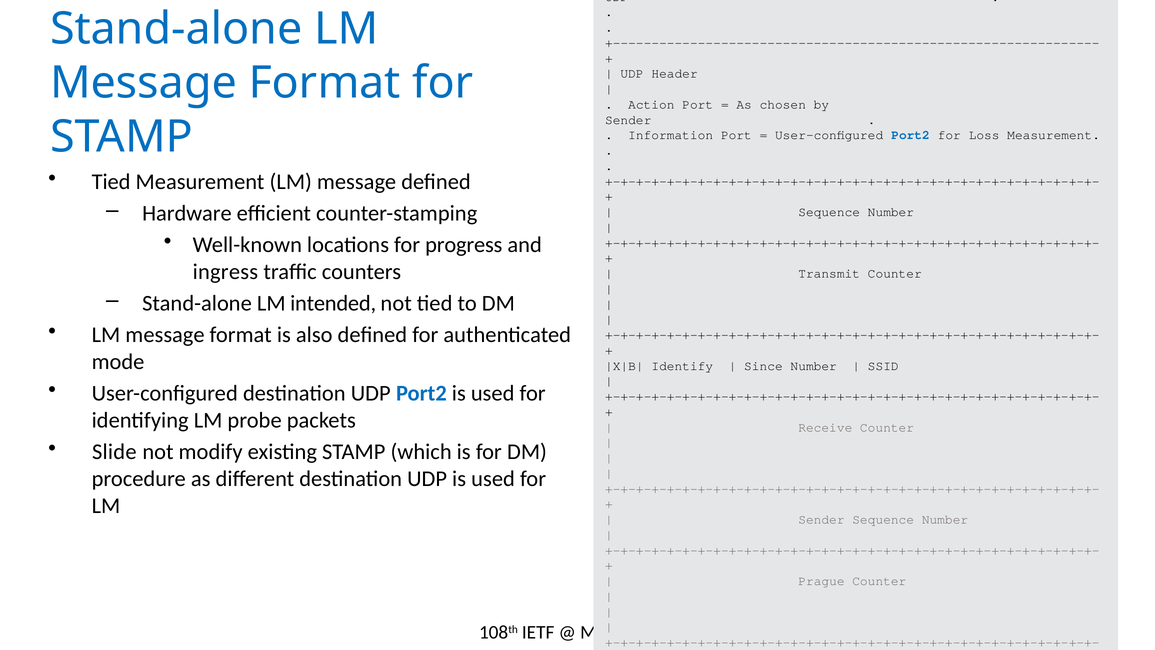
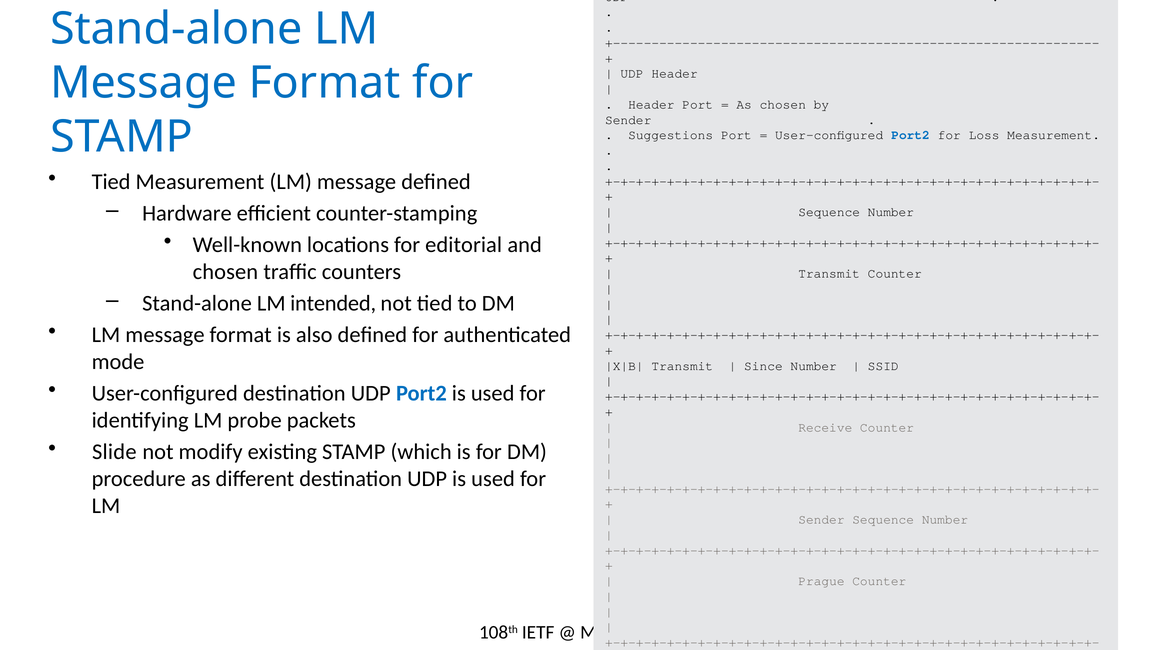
Action at (651, 104): Action -> Header
Information: Information -> Suggestions
progress: progress -> editorial
ingress at (225, 272): ingress -> chosen
Identify at (682, 366): Identify -> Transmit
